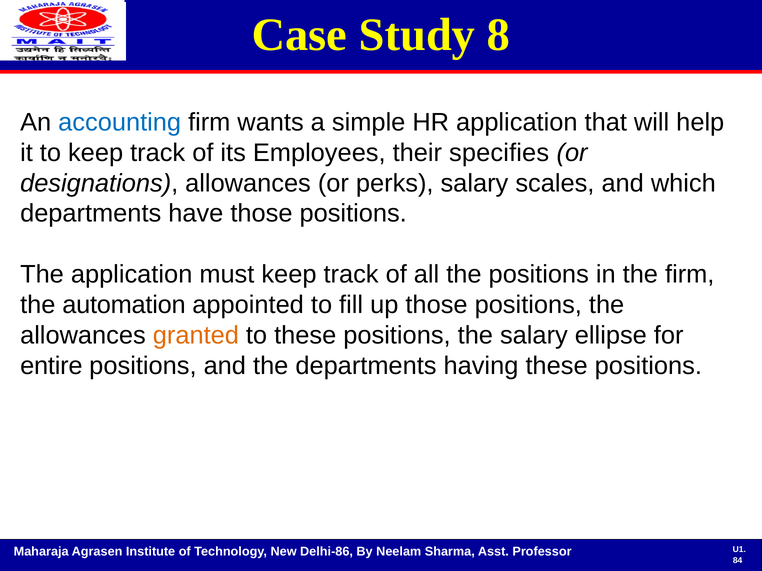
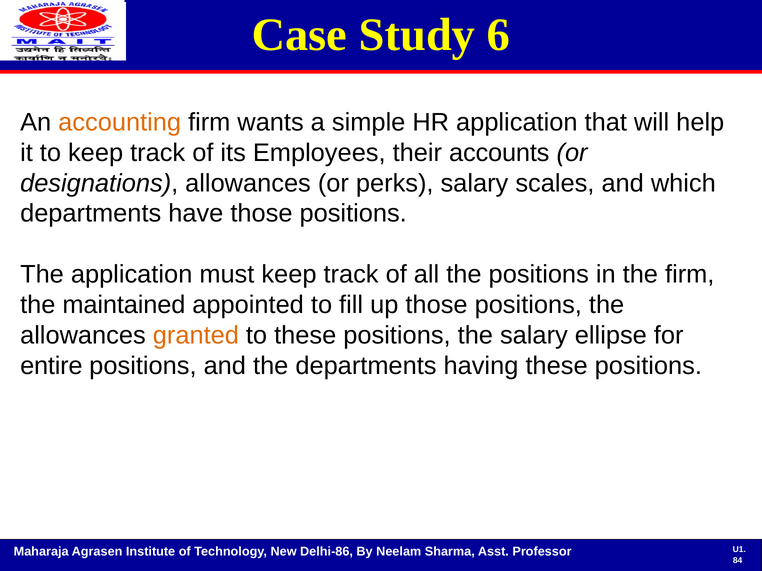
8: 8 -> 6
accounting colour: blue -> orange
specifies: specifies -> accounts
automation: automation -> maintained
